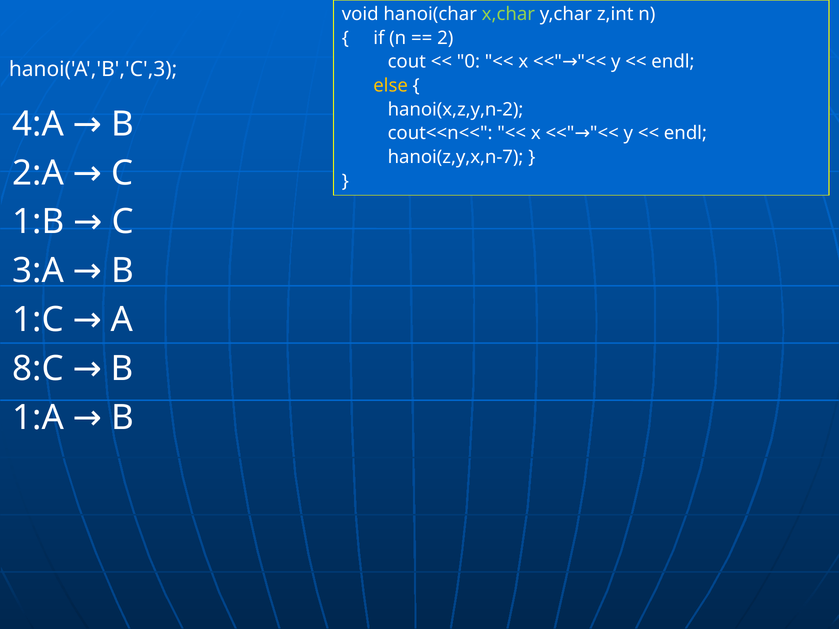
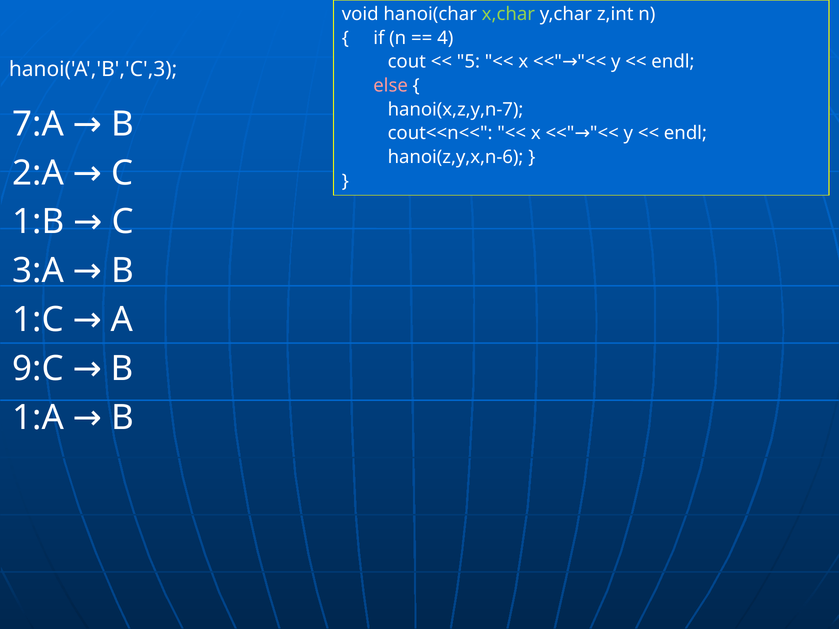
2: 2 -> 4
0: 0 -> 5
else colour: yellow -> pink
hanoi(x,z,y,n-2: hanoi(x,z,y,n-2 -> hanoi(x,z,y,n-7
4:A: 4:A -> 7:A
hanoi(z,y,x,n-7: hanoi(z,y,x,n-7 -> hanoi(z,y,x,n-6
8:C: 8:C -> 9:C
